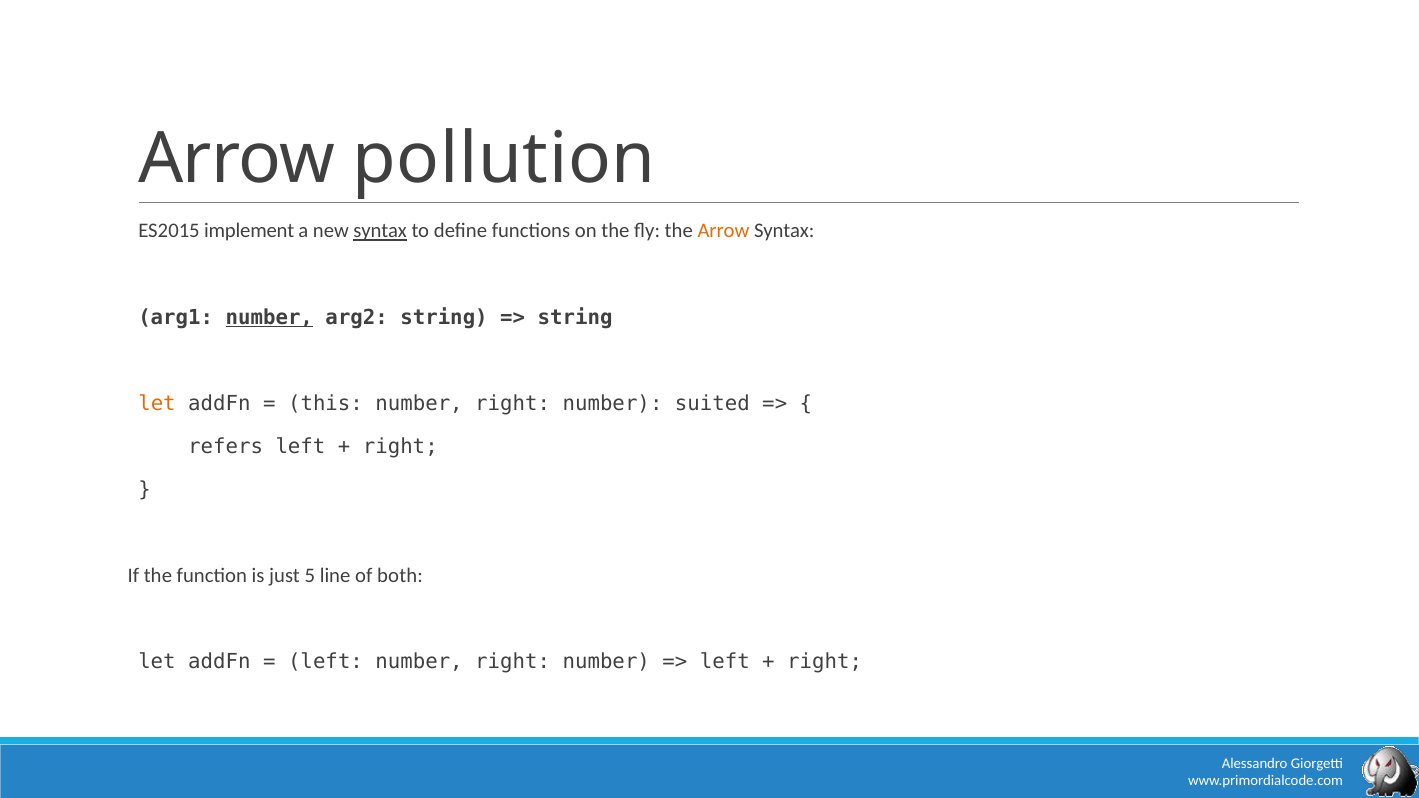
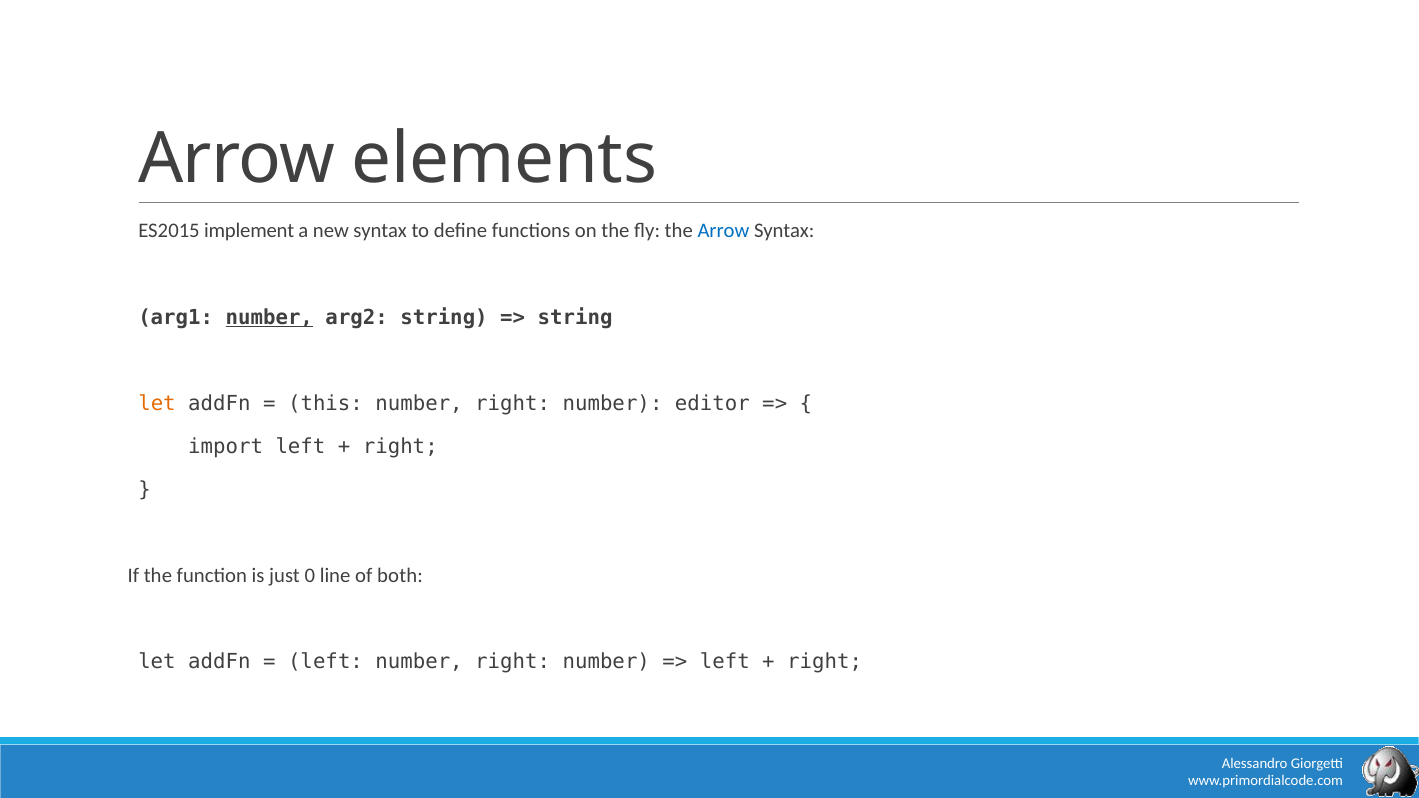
pollution: pollution -> elements
syntax at (380, 231) underline: present -> none
Arrow at (723, 231) colour: orange -> blue
suited: suited -> editor
refers: refers -> import
5: 5 -> 0
